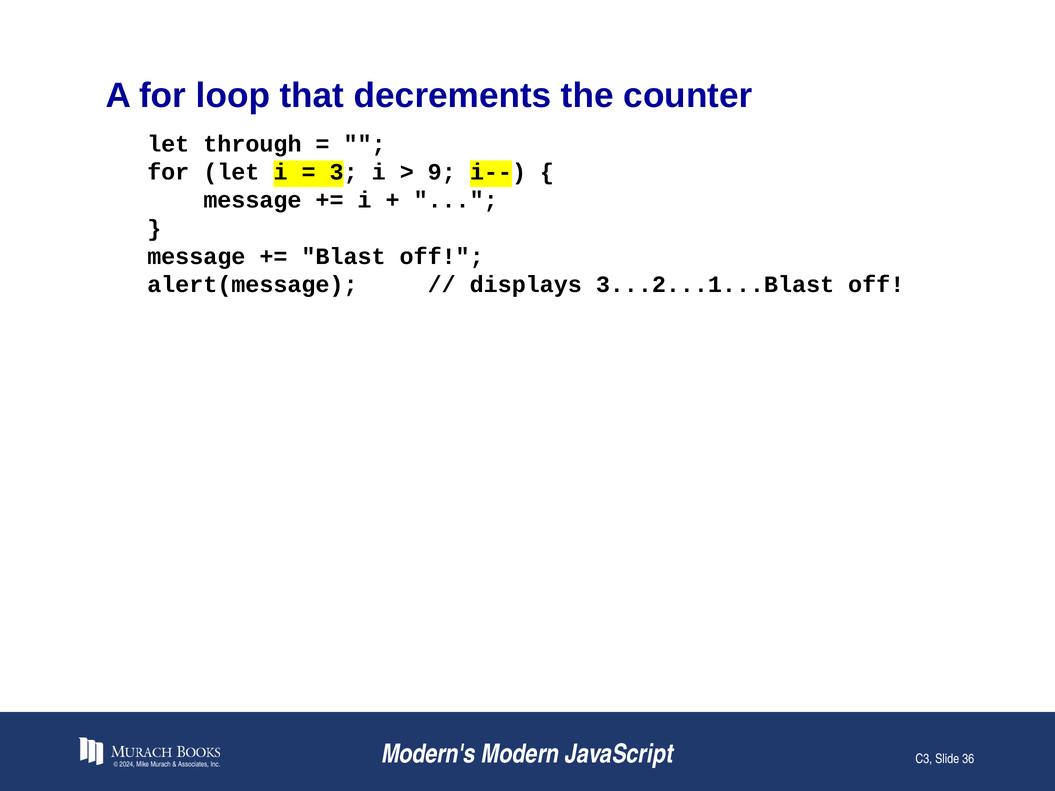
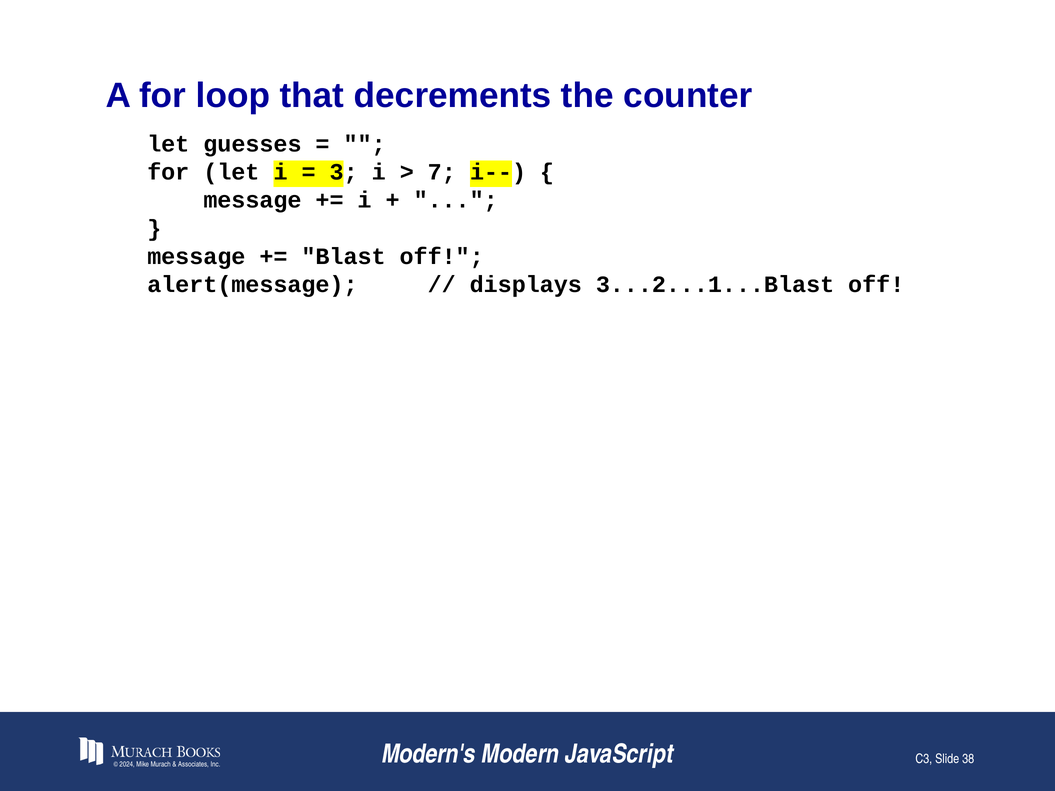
through: through -> guesses
9: 9 -> 7
36: 36 -> 38
